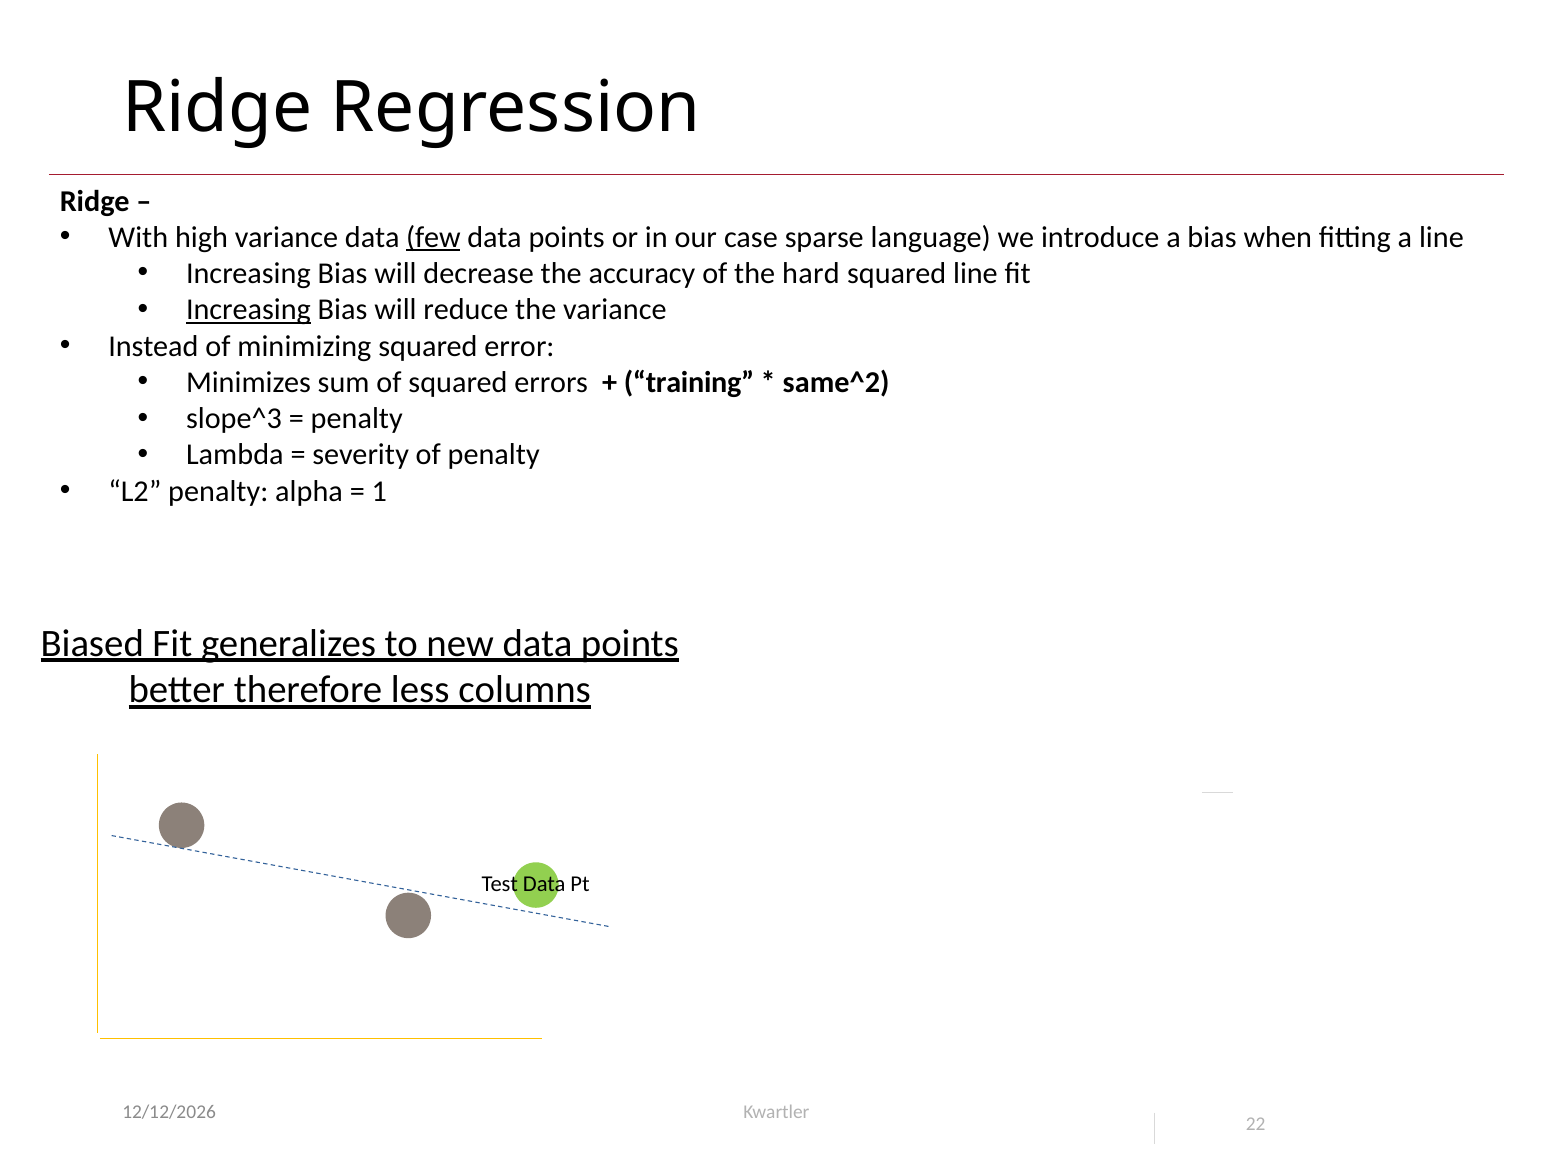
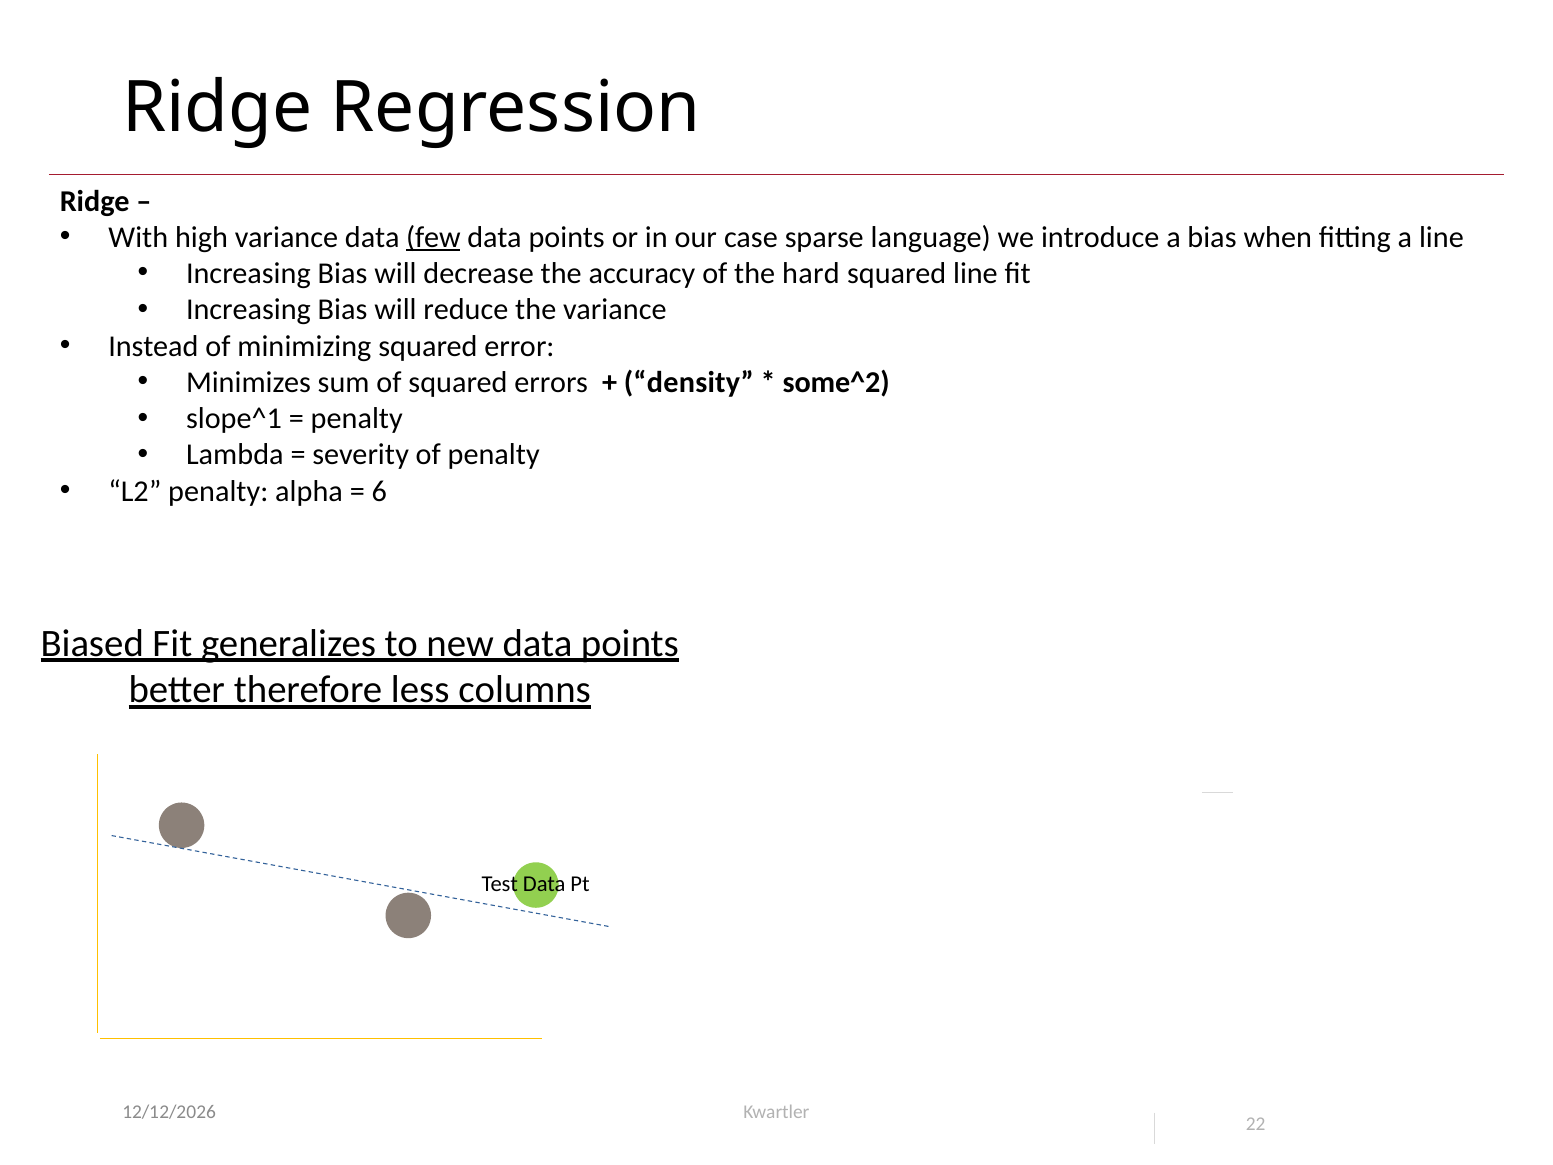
Increasing at (248, 310) underline: present -> none
training: training -> density
same^2: same^2 -> some^2
slope^3: slope^3 -> slope^1
1: 1 -> 6
